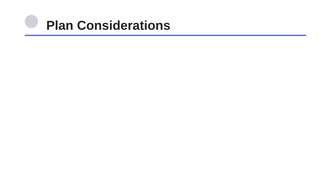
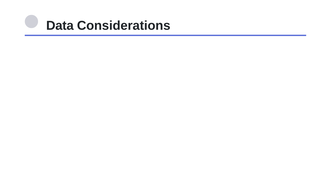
Plan: Plan -> Data
